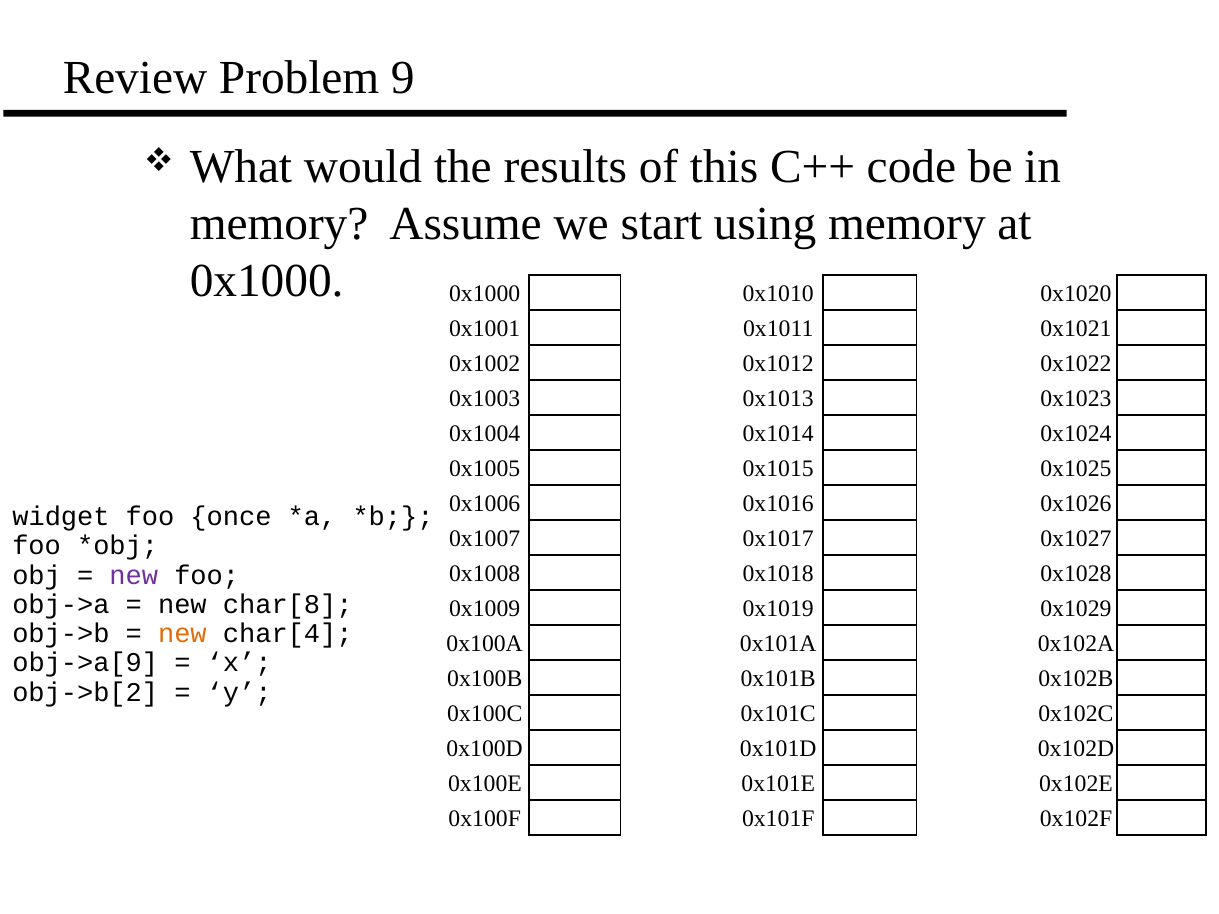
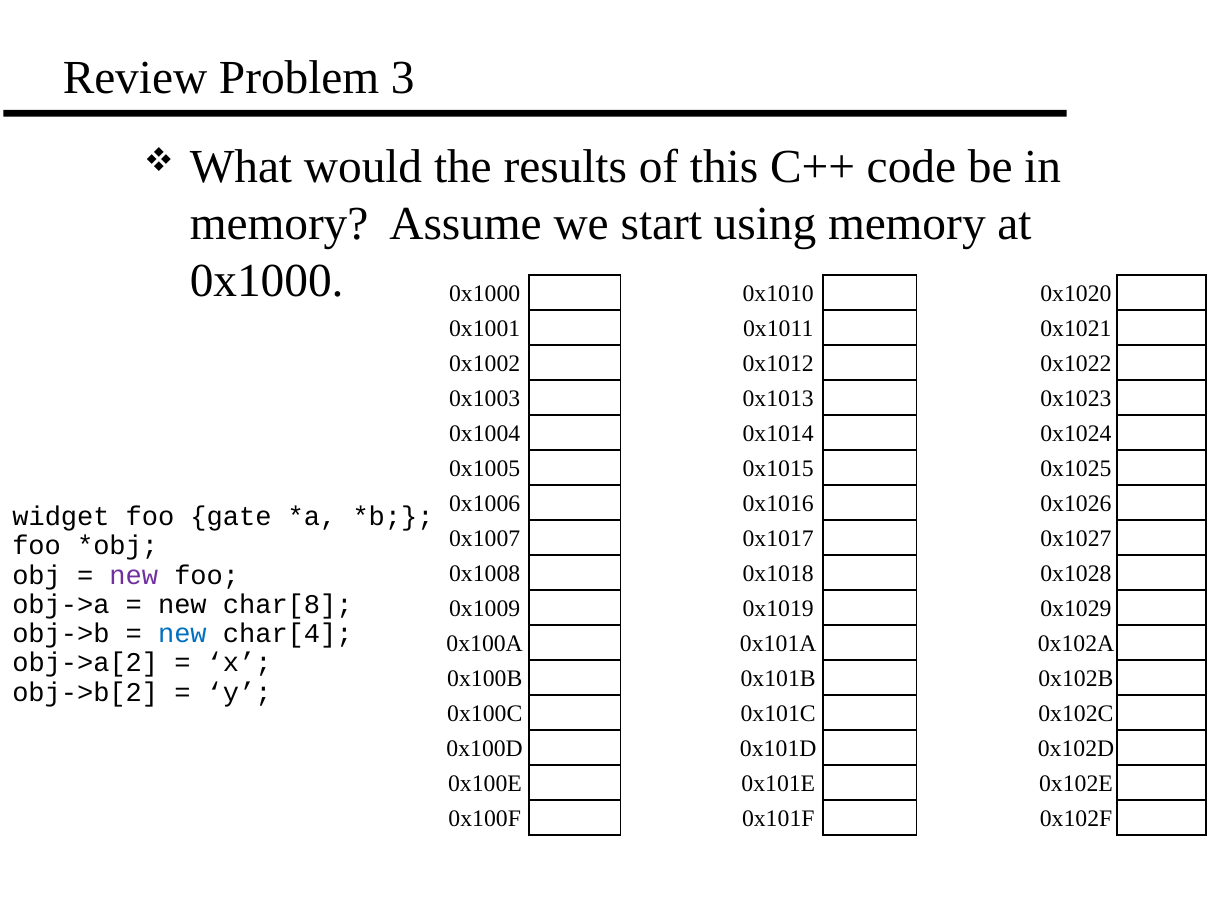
9: 9 -> 3
once: once -> gate
new at (182, 634) colour: orange -> blue
obj->a[9: obj->a[9 -> obj->a[2
